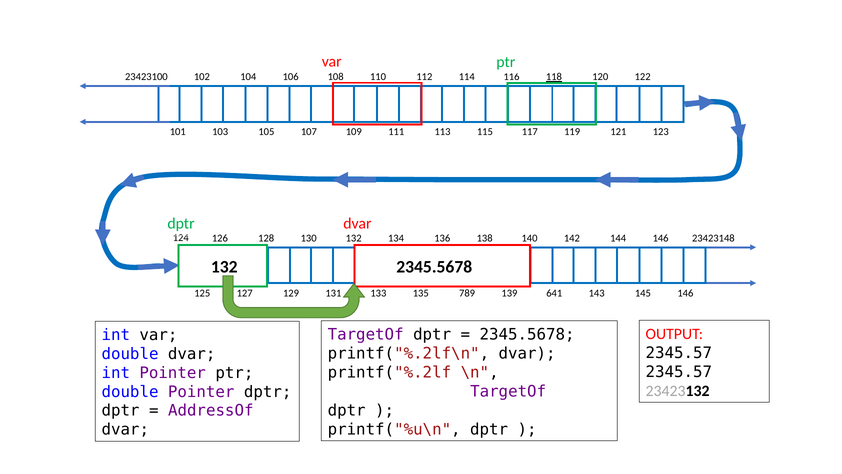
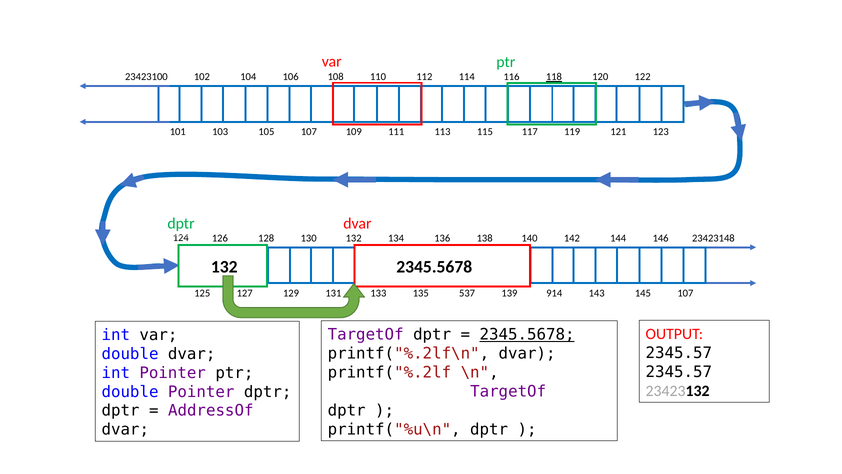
789: 789 -> 537
641: 641 -> 914
145 146: 146 -> 107
2345.5678 at (527, 334) underline: none -> present
